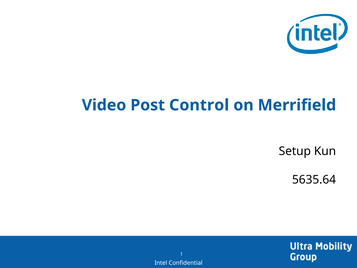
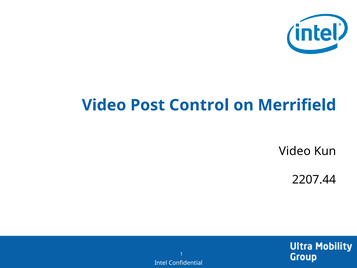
Setup at (295, 151): Setup -> Video
5635.64: 5635.64 -> 2207.44
